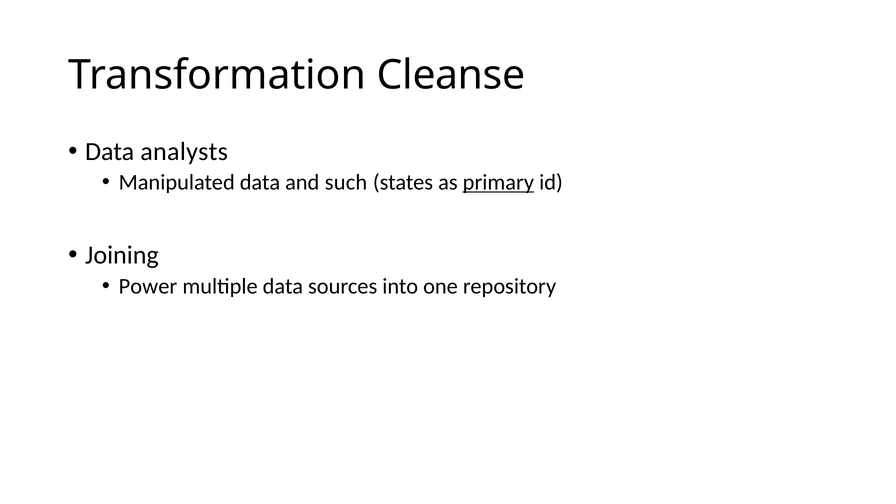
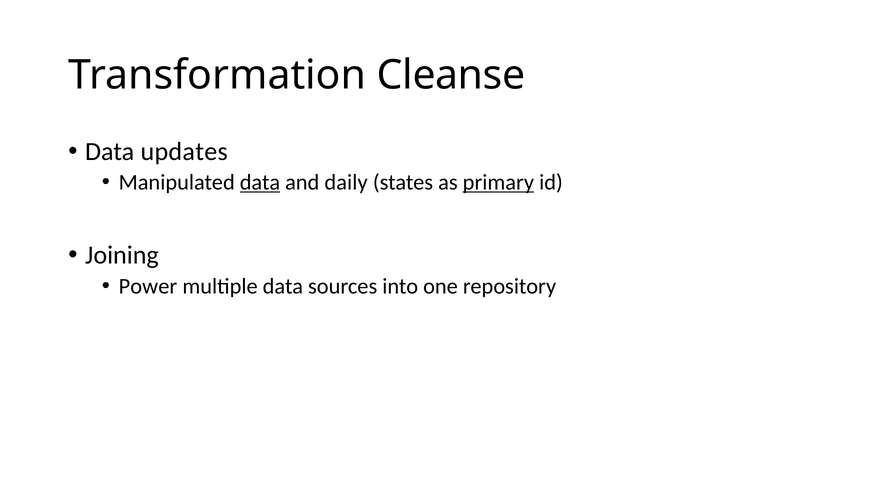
analysts: analysts -> updates
data at (260, 182) underline: none -> present
such: such -> daily
